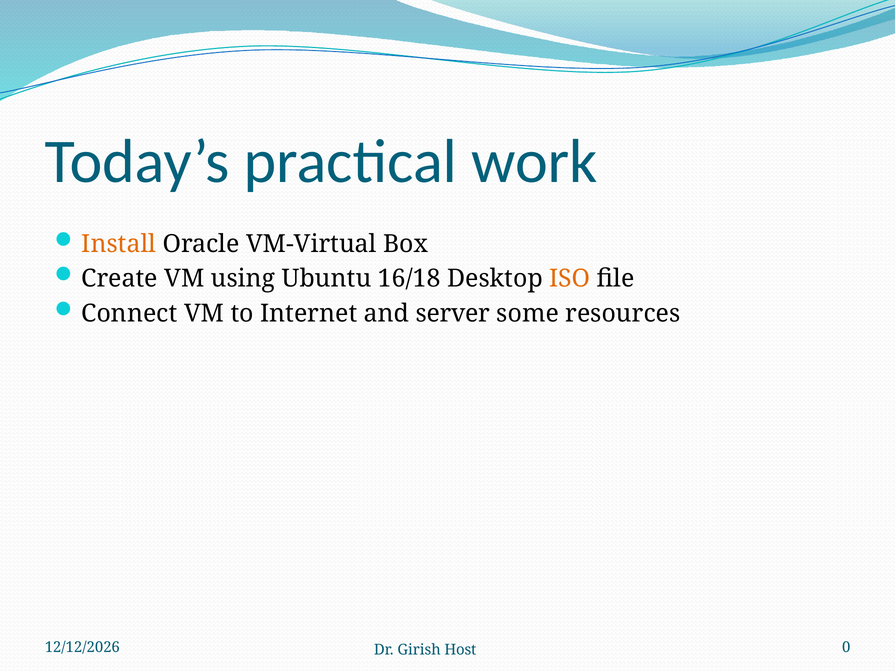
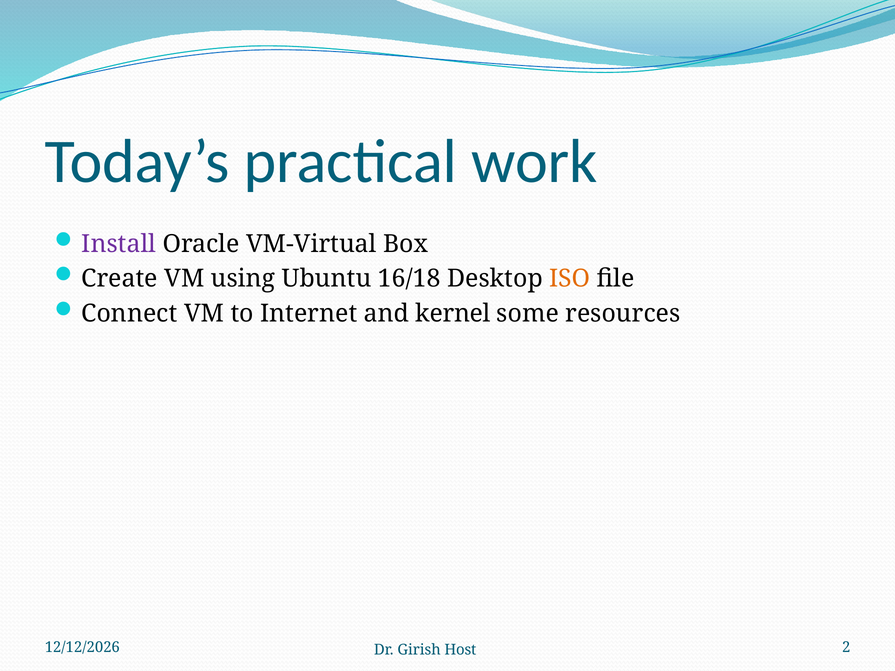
Install colour: orange -> purple
server: server -> kernel
0: 0 -> 2
